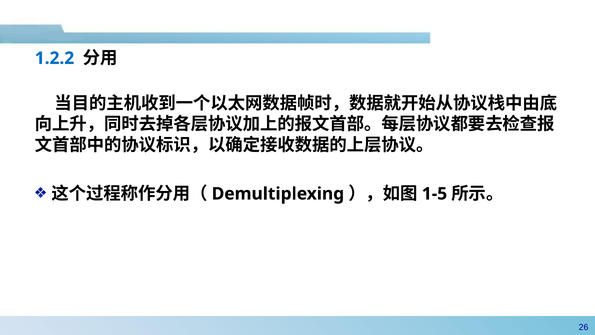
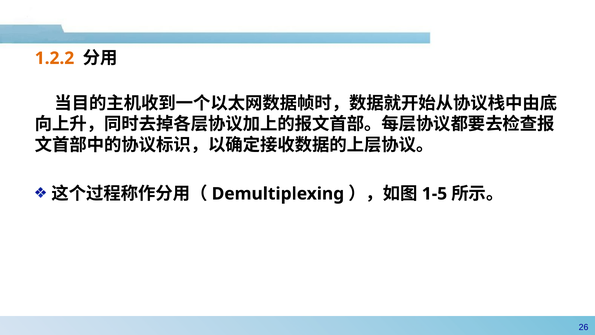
1.2.2 colour: blue -> orange
